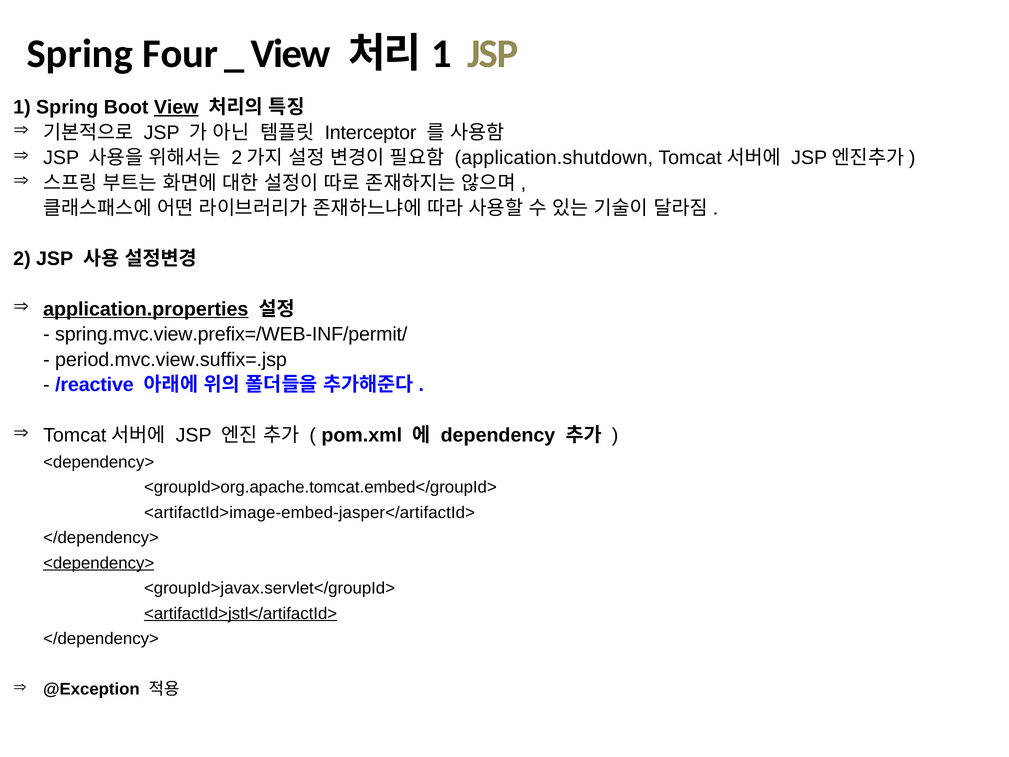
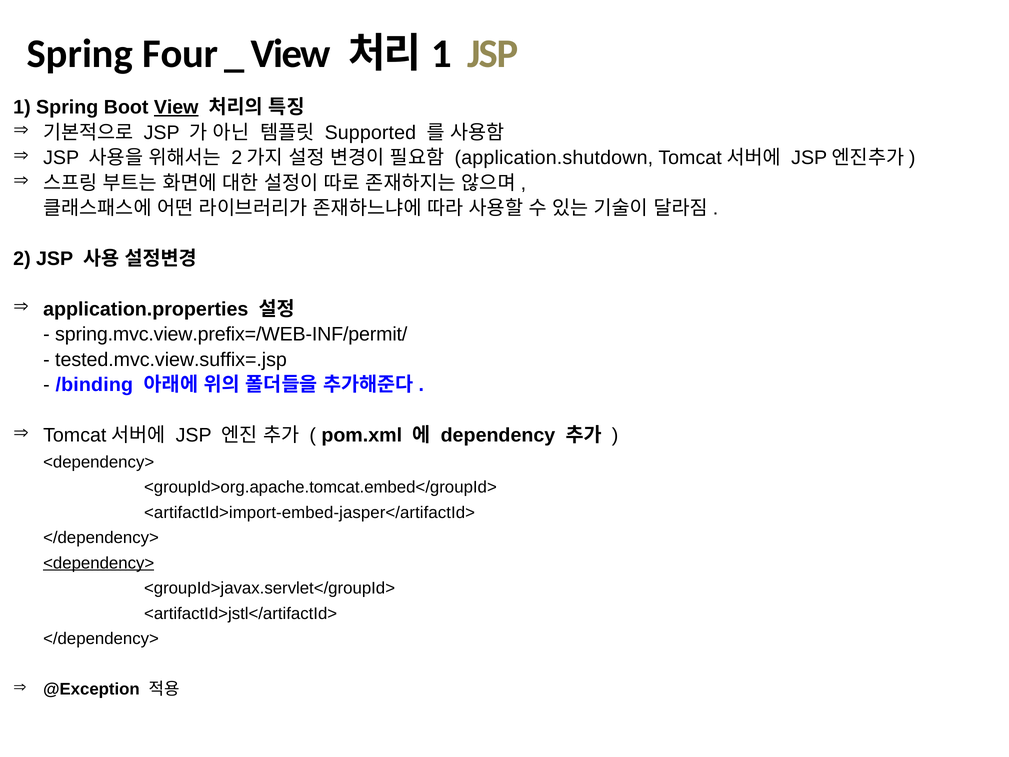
Interceptor: Interceptor -> Supported
application.properties underline: present -> none
period.mvc.view.suffix=.jsp: period.mvc.view.suffix=.jsp -> tested.mvc.view.suffix=.jsp
/reactive: /reactive -> /binding
<artifactId>image-embed-jasper</artifactId>: <artifactId>image-embed-jasper</artifactId> -> <artifactId>import-embed-jasper</artifactId>
<artifactId>jstl</artifactId> underline: present -> none
